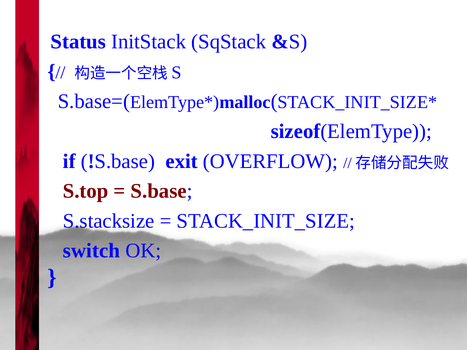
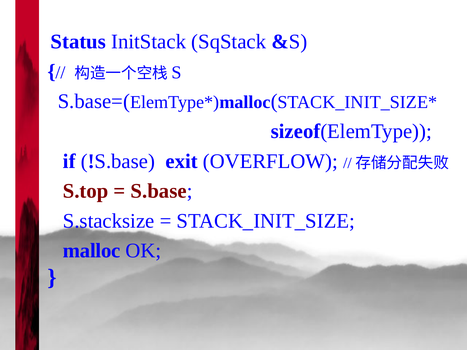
switch: switch -> malloc
